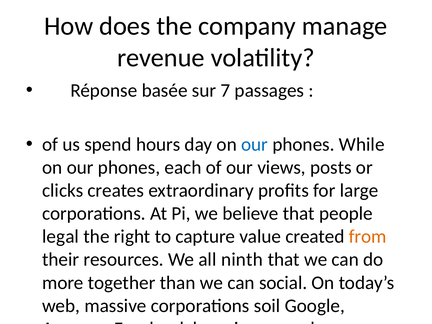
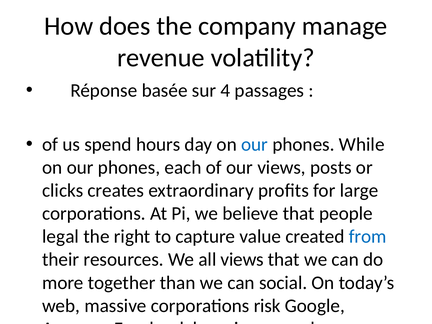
7: 7 -> 4
from at (368, 237) colour: orange -> blue
all ninth: ninth -> views
soil: soil -> risk
